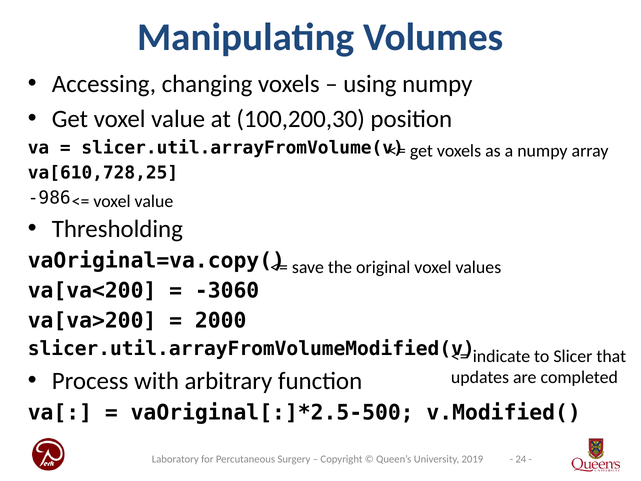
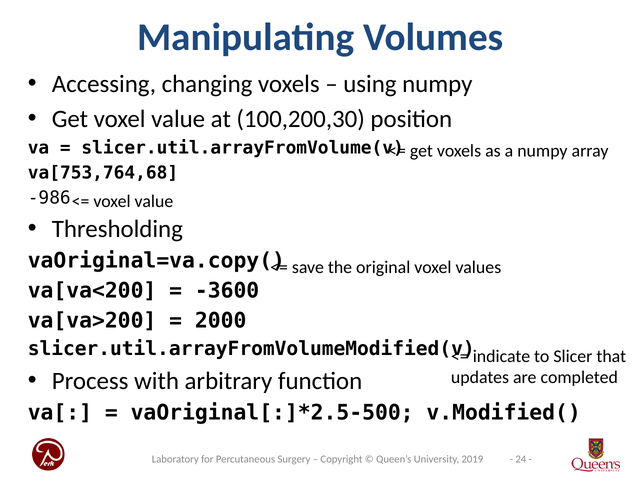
va[610,728,25: va[610,728,25 -> va[753,764,68
-3060: -3060 -> -3600
